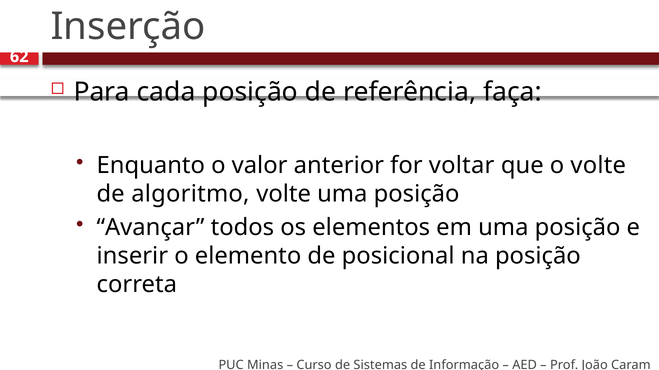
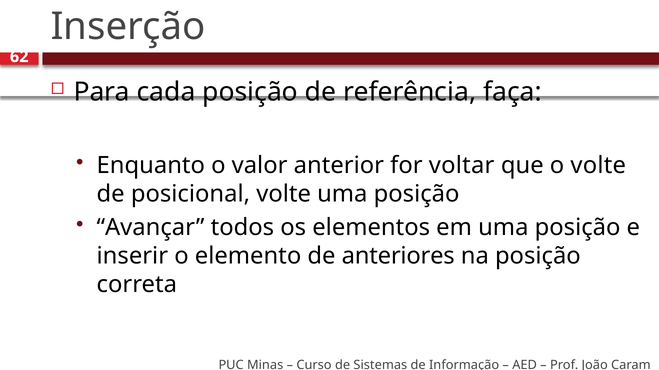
algoritmo: algoritmo -> posicional
posicional: posicional -> anteriores
